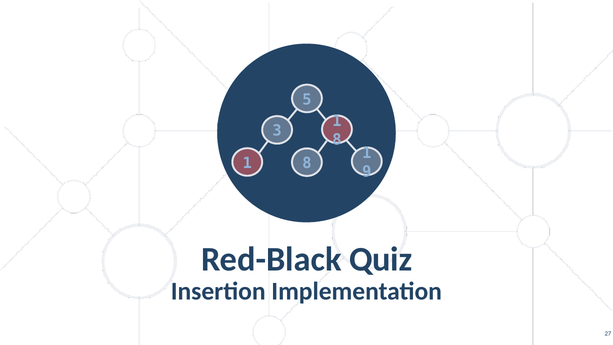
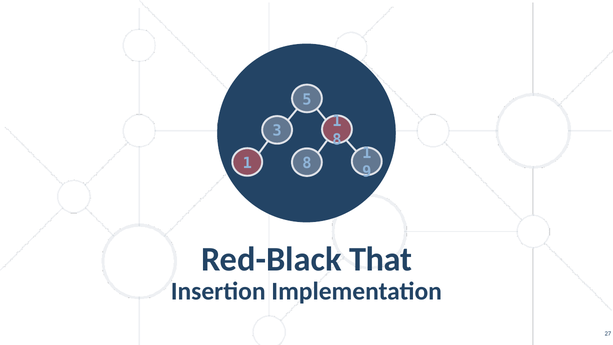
Quiz: Quiz -> That
